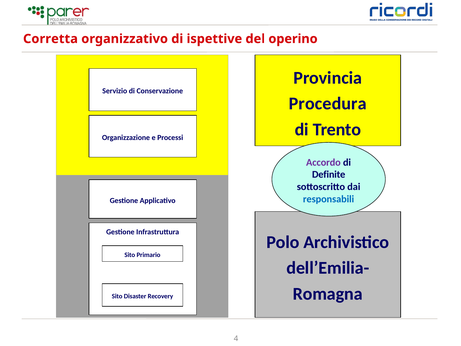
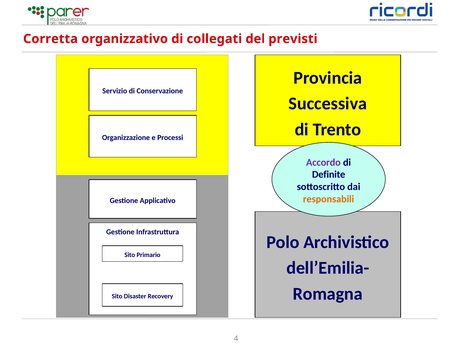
ispettive: ispettive -> collegati
operino: operino -> previsti
Procedura: Procedura -> Successiva
responsabili colour: blue -> orange
